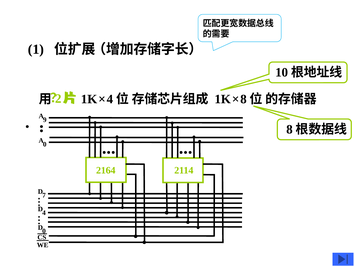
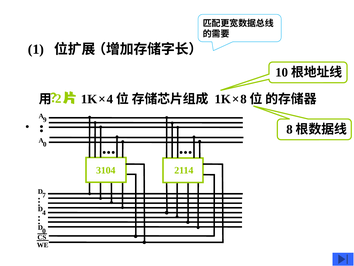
2164: 2164 -> 3104
